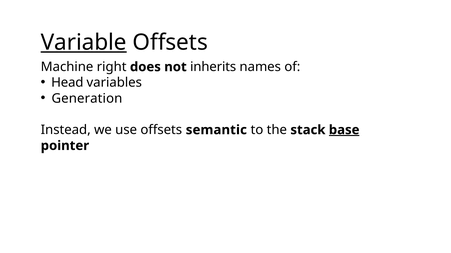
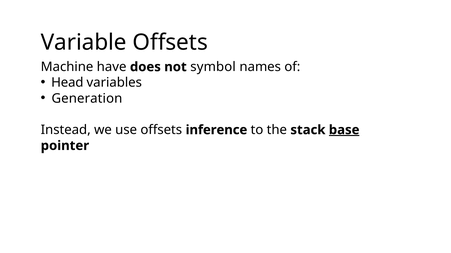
Variable underline: present -> none
right: right -> have
inherits: inherits -> symbol
semantic: semantic -> inference
